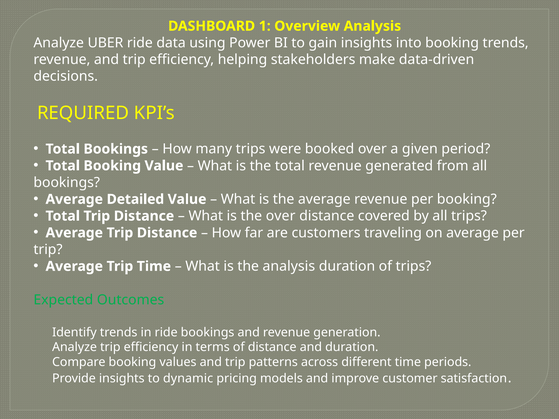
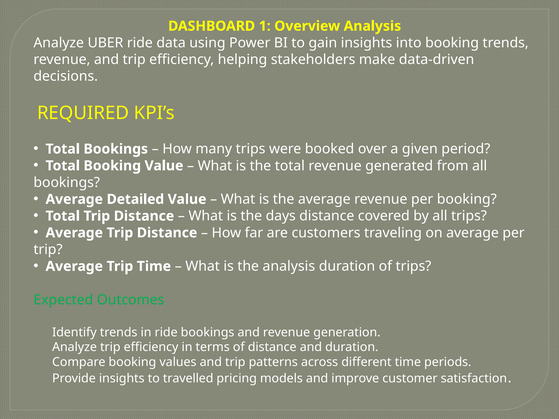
the over: over -> days
dynamic: dynamic -> travelled
